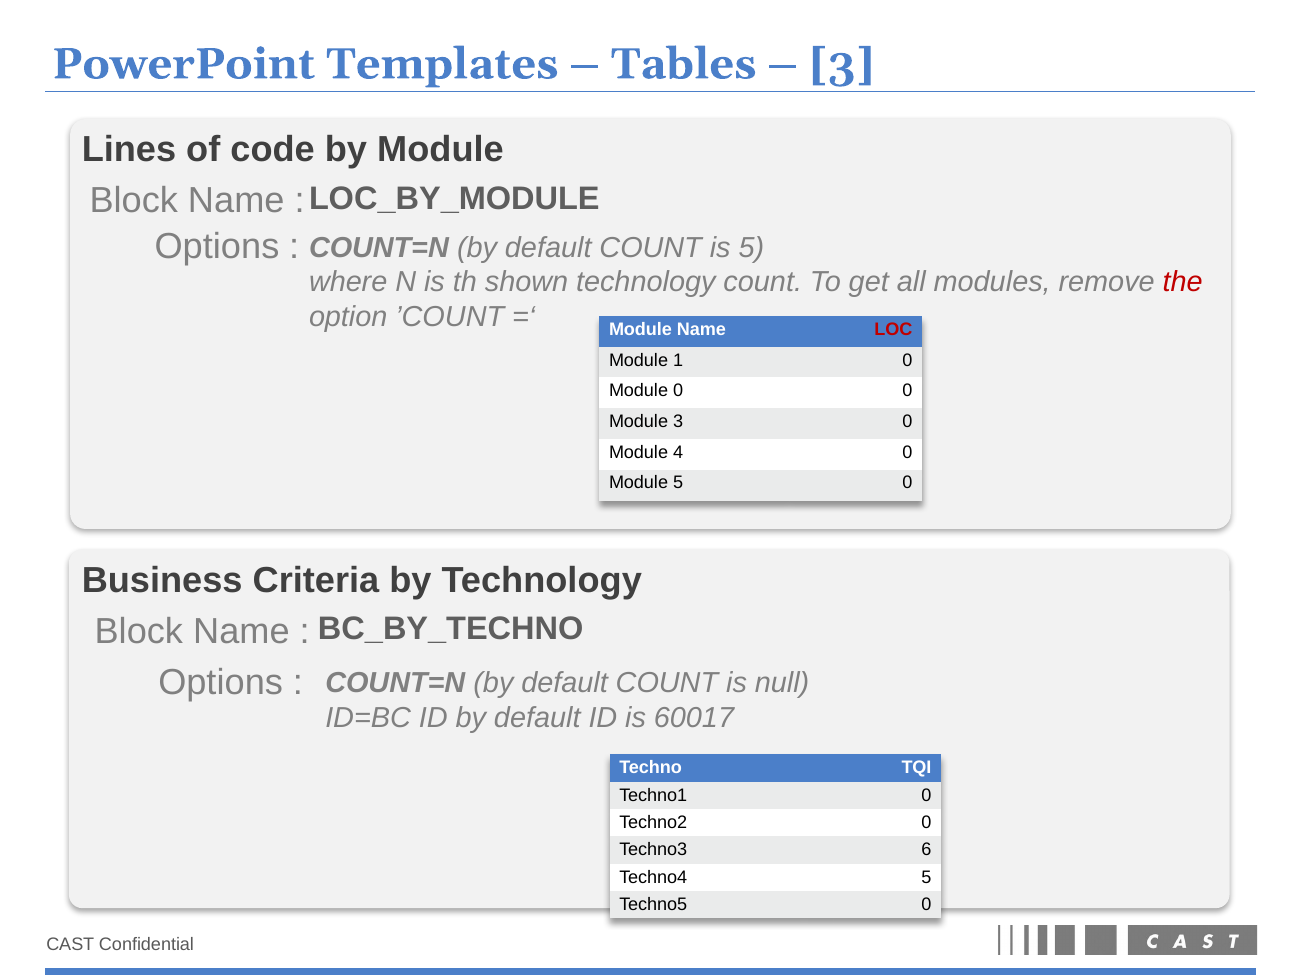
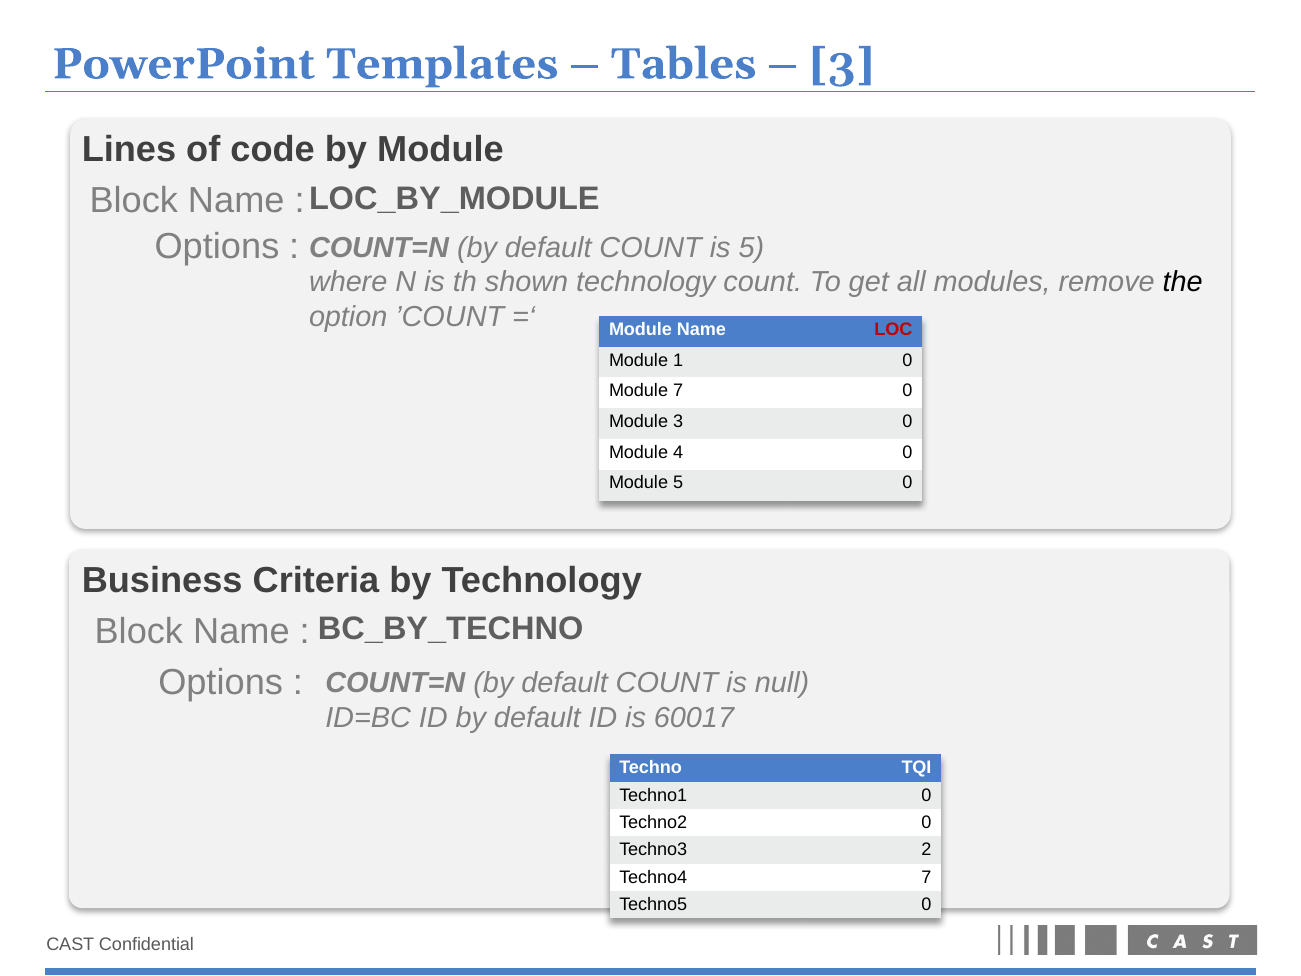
the colour: red -> black
Module 0: 0 -> 7
6: 6 -> 2
Techno4 5: 5 -> 7
